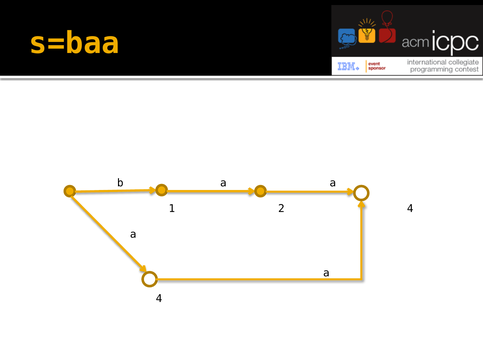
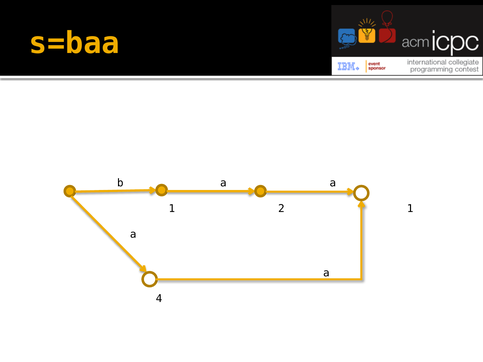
4 at (410, 209): 4 -> 1
